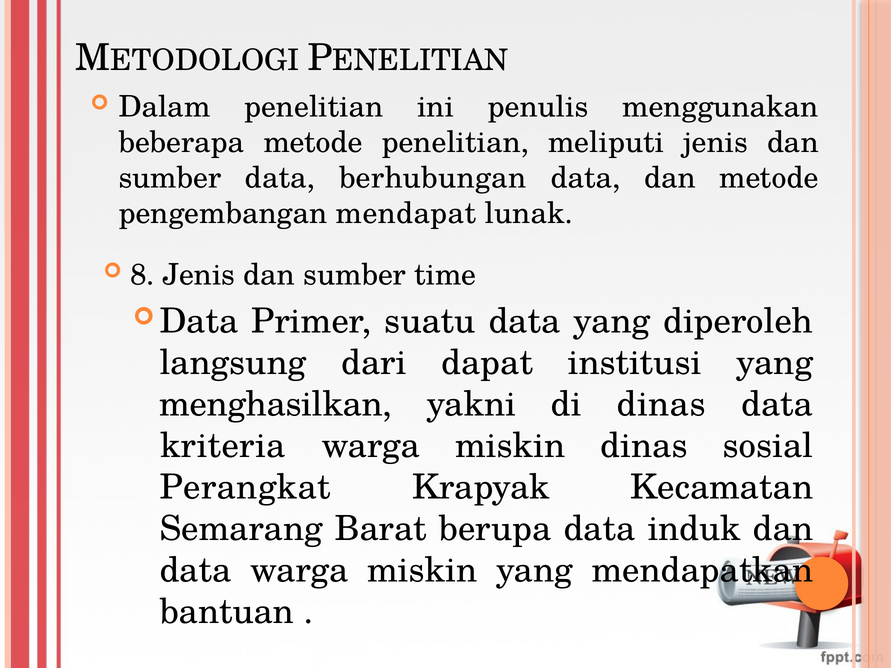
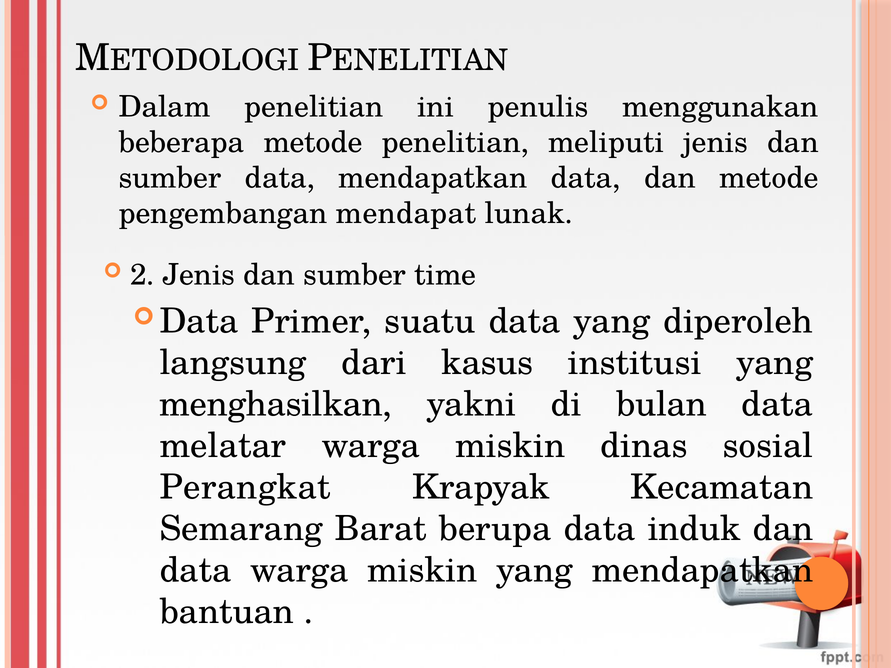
data berhubungan: berhubungan -> mendapatkan
8: 8 -> 2
dapat: dapat -> kasus
di dinas: dinas -> bulan
kriteria: kriteria -> melatar
